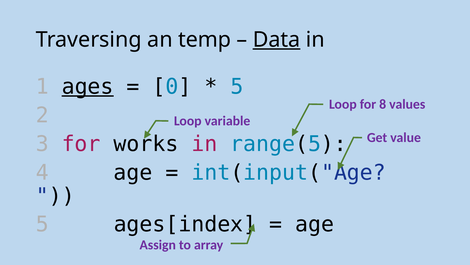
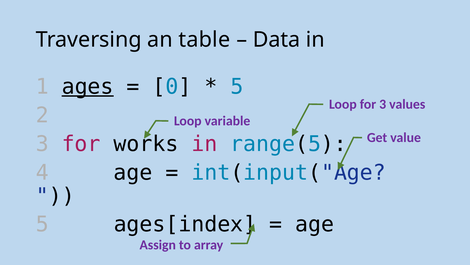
temp: temp -> table
Data underline: present -> none
for 8: 8 -> 3
